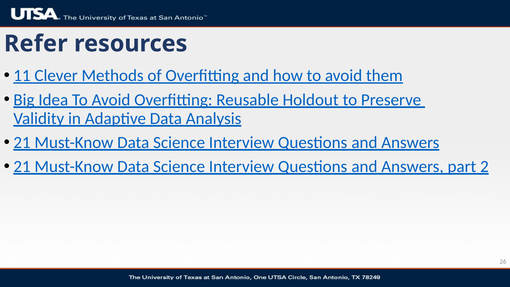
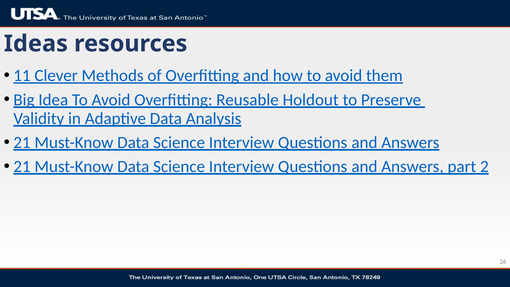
Refer: Refer -> Ideas
